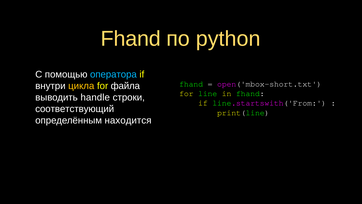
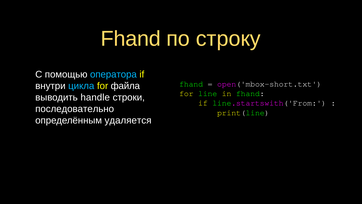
python: python -> строку
цикла colour: yellow -> light blue
соответствующий: соответствующий -> последовательно
находится: находится -> удаляется
